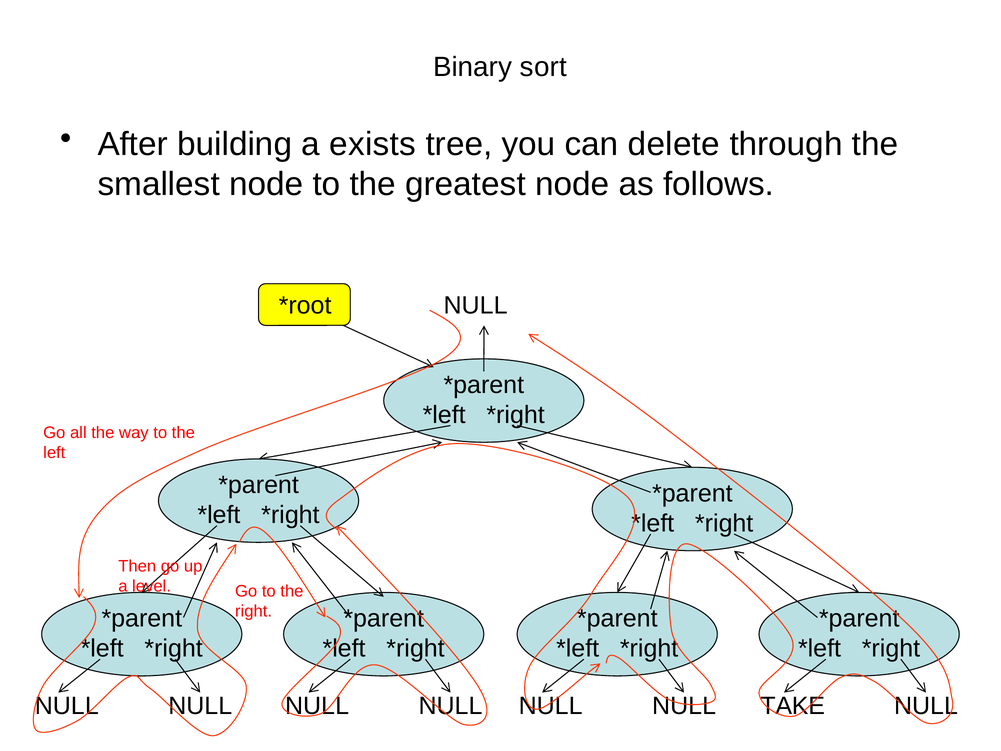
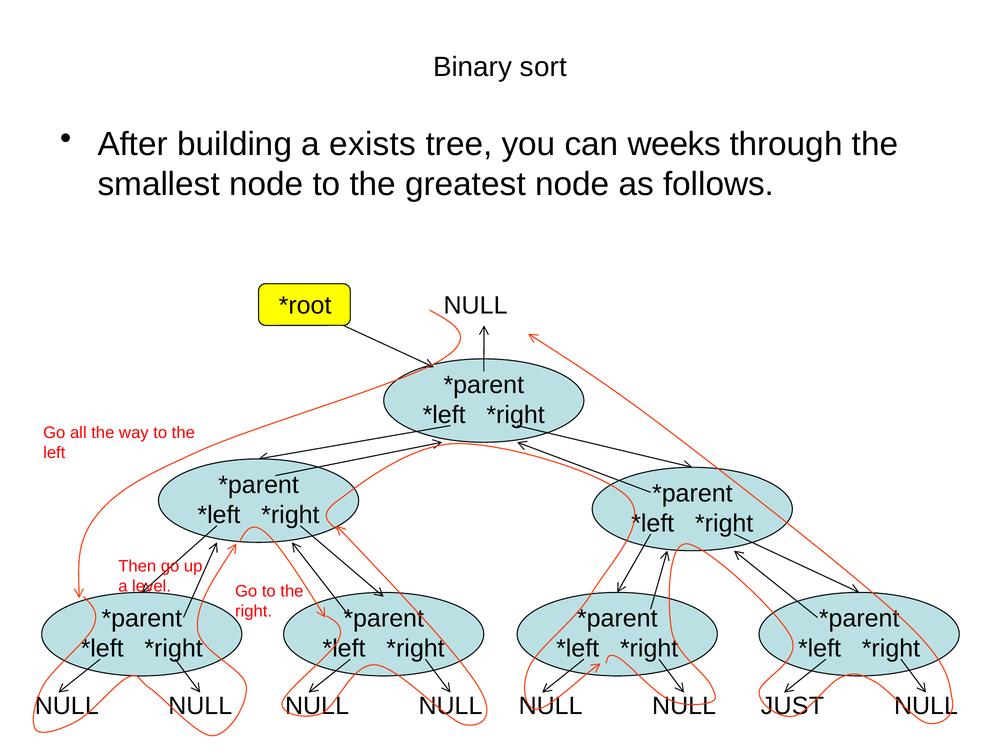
delete: delete -> weeks
TAKE: TAKE -> JUST
